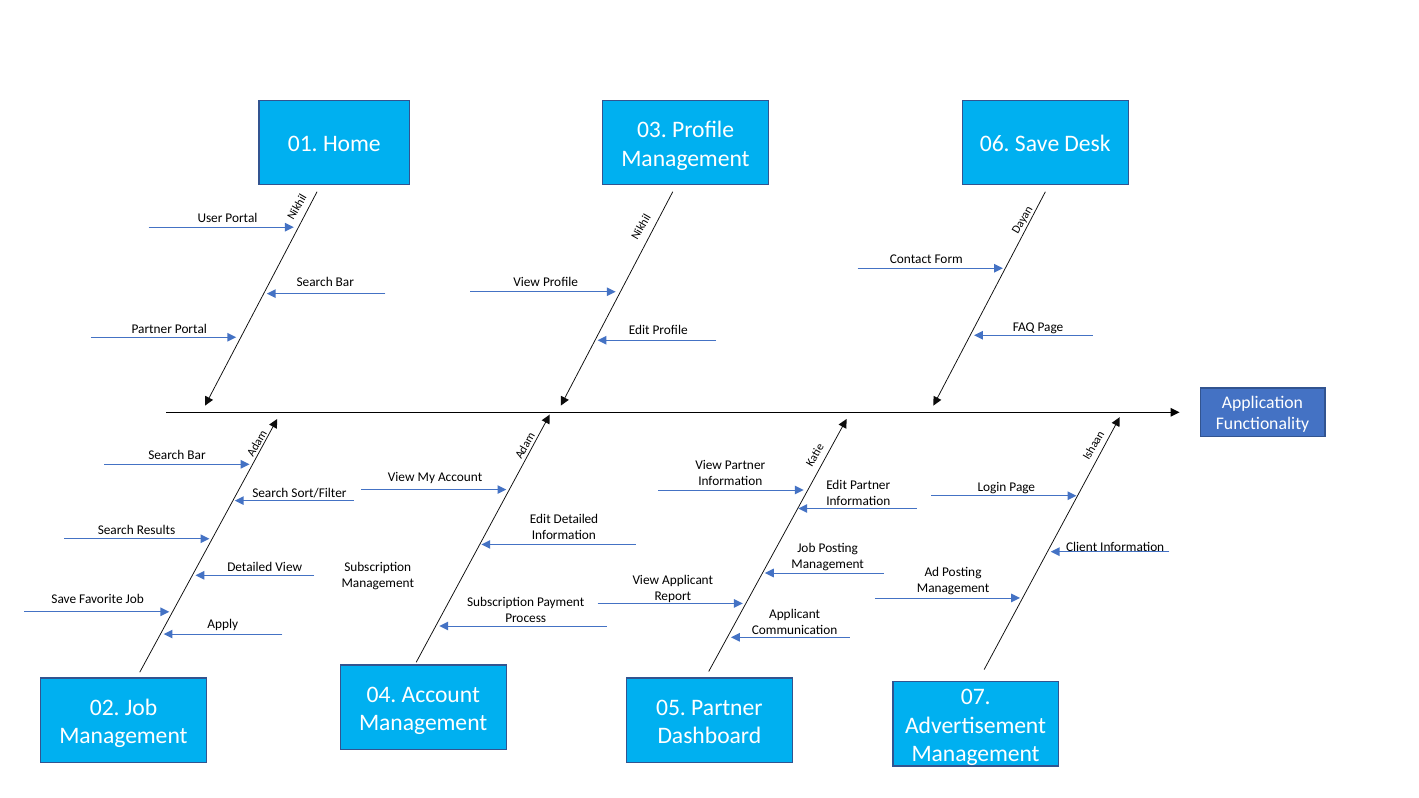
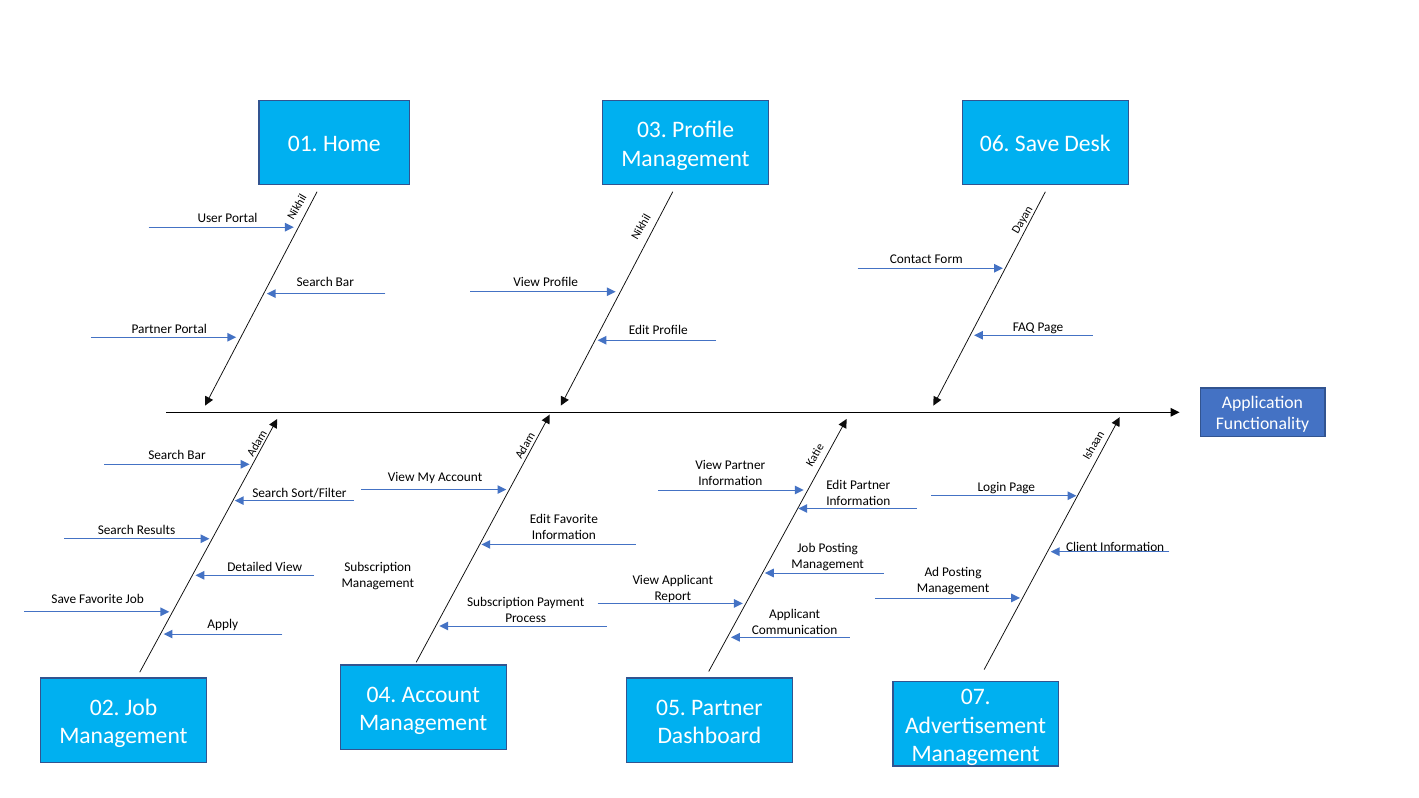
Edit Detailed: Detailed -> Favorite
